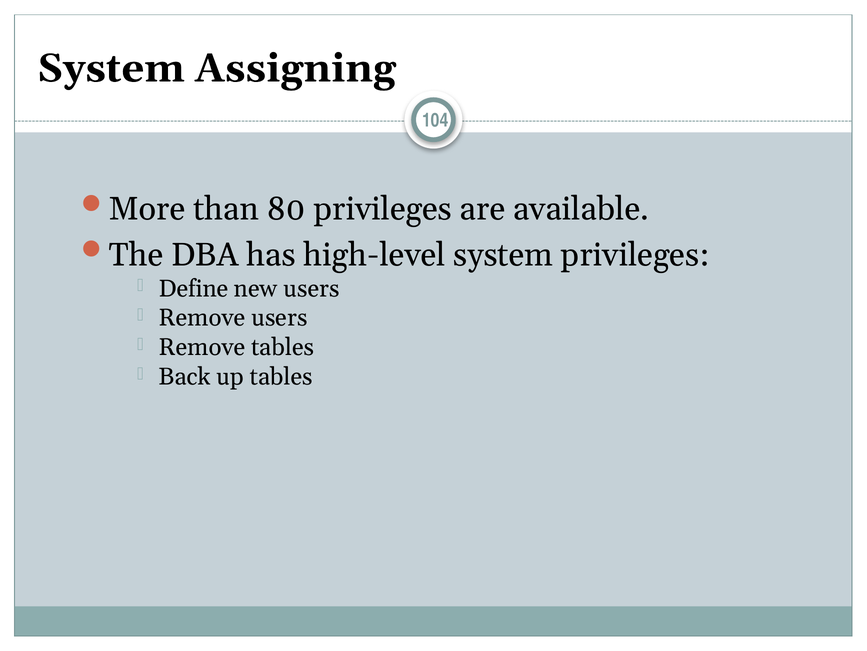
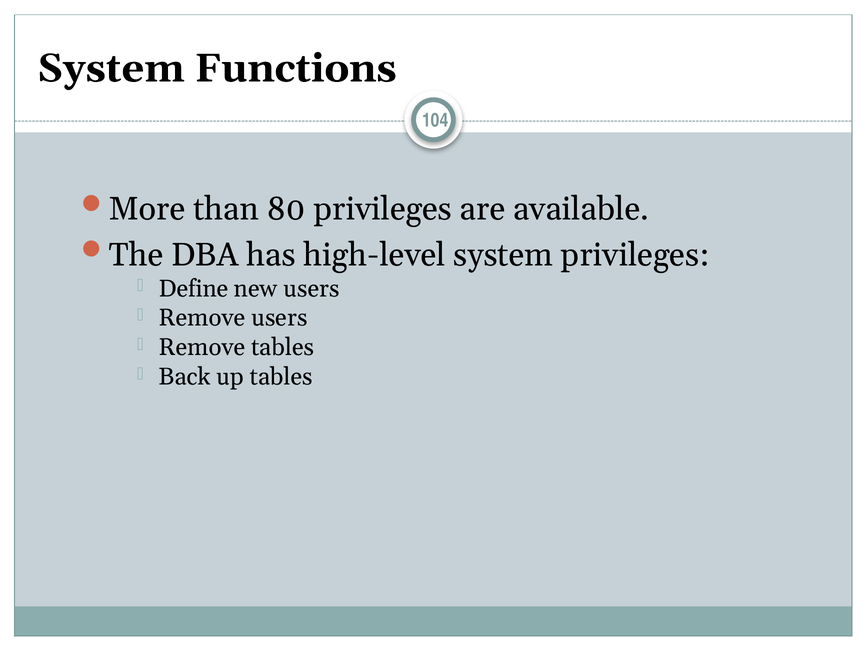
Assigning: Assigning -> Functions
